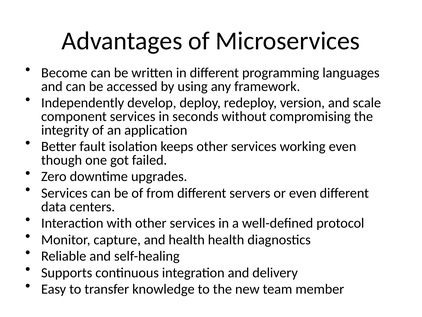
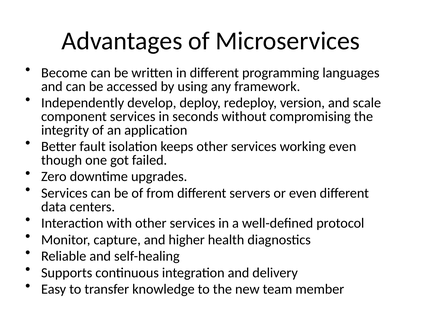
and health: health -> higher
